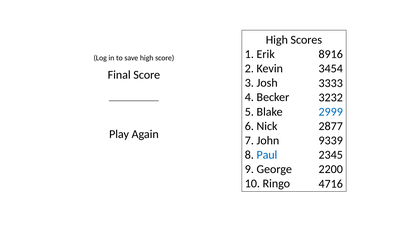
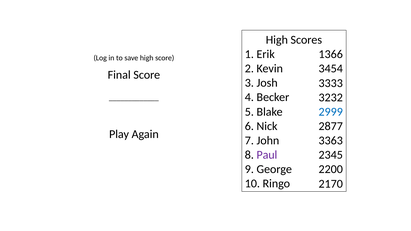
8916: 8916 -> 1366
9339: 9339 -> 3363
Paul colour: blue -> purple
4716: 4716 -> 2170
